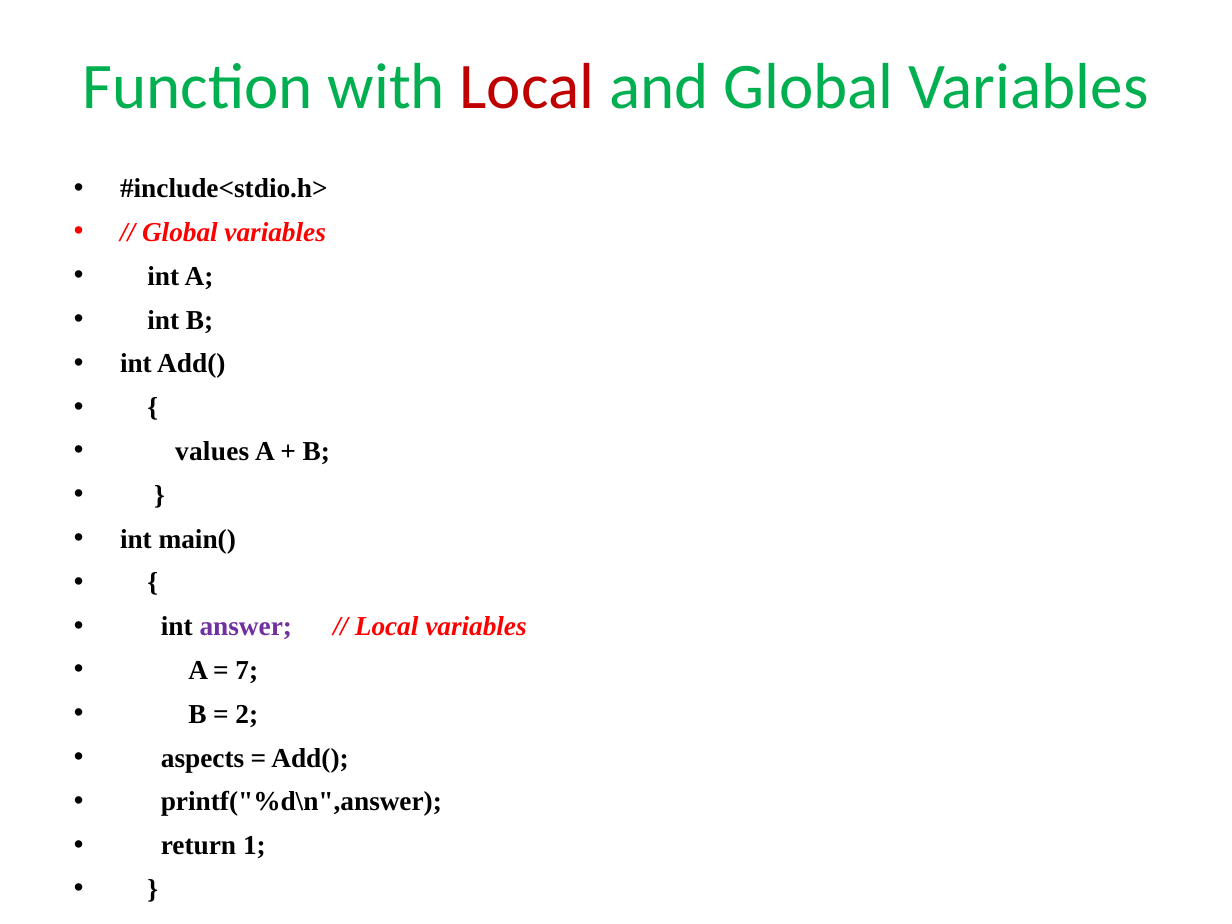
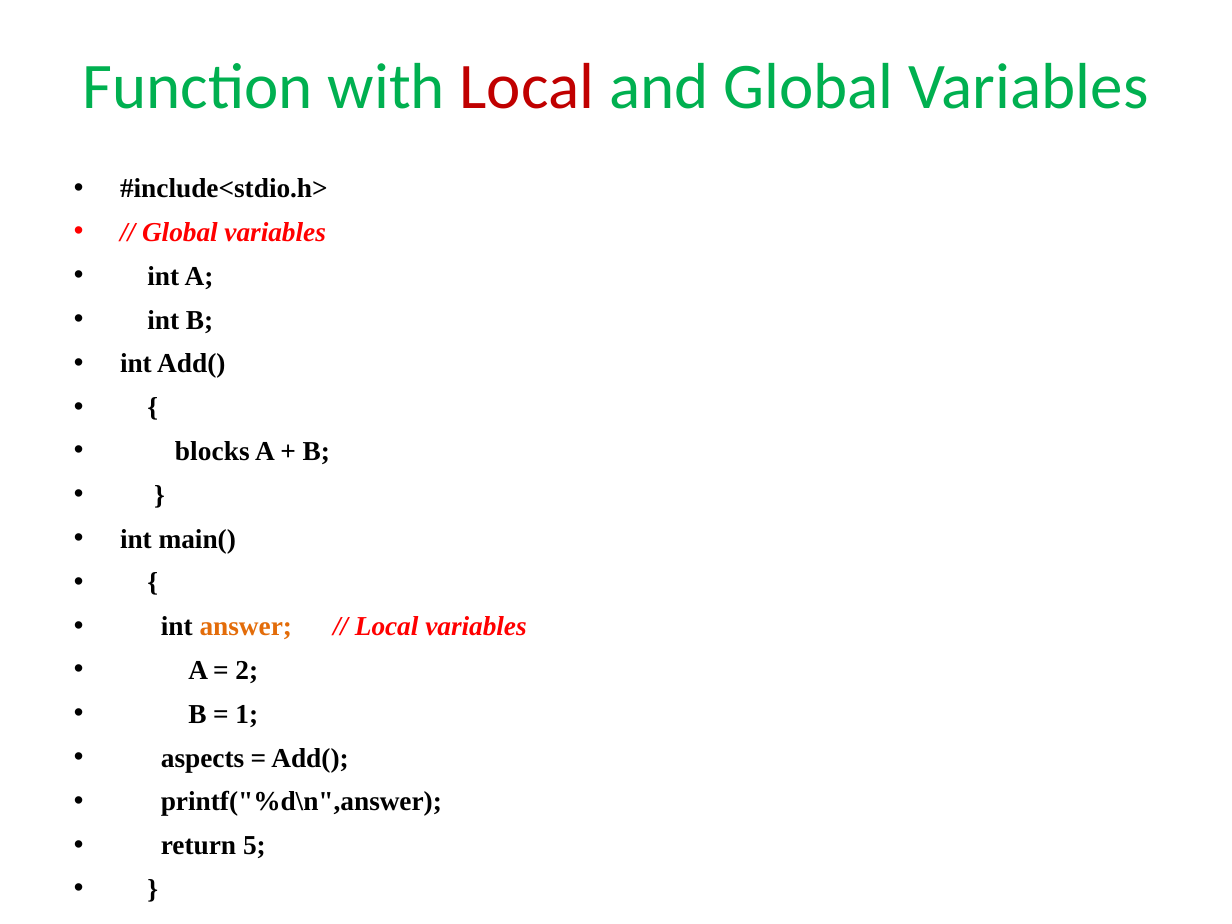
values: values -> blocks
answer colour: purple -> orange
7: 7 -> 2
2: 2 -> 1
1: 1 -> 5
